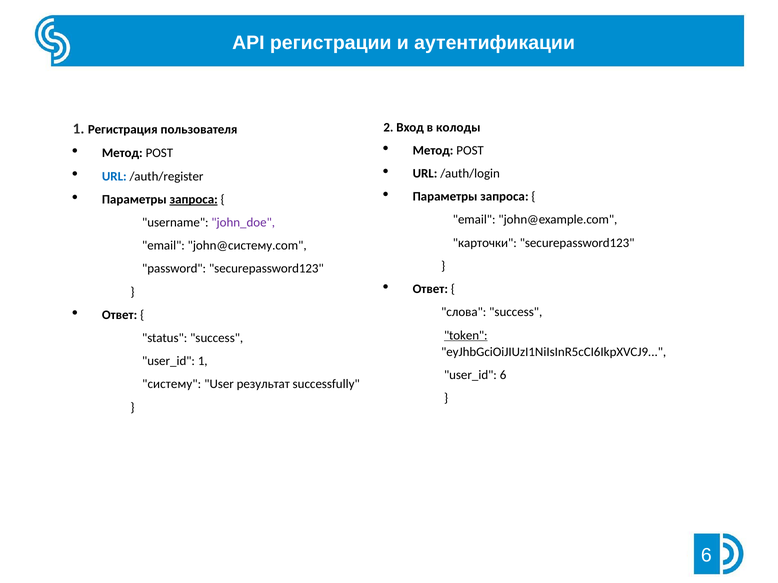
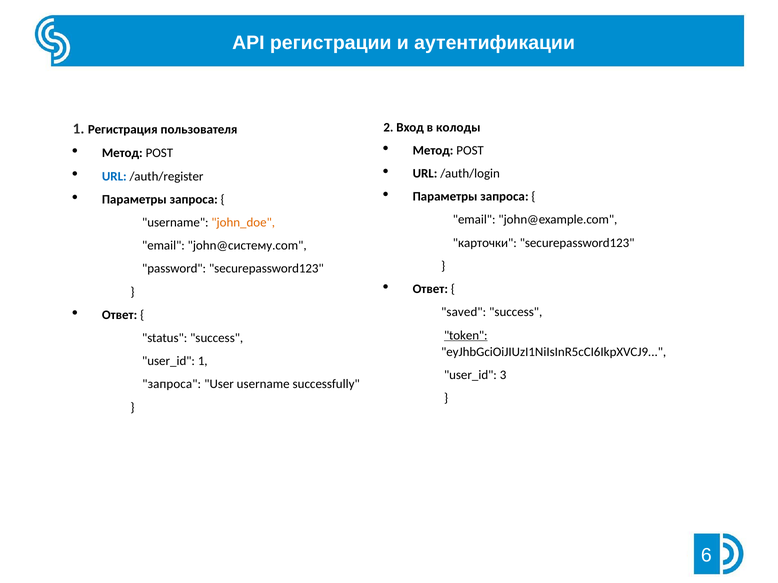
запроса at (194, 200) underline: present -> none
john_doe colour: purple -> orange
слова: слова -> saved
user_id 6: 6 -> 3
систему at (172, 385): систему -> запроса
User результат: результат -> username
